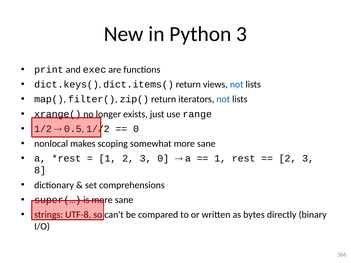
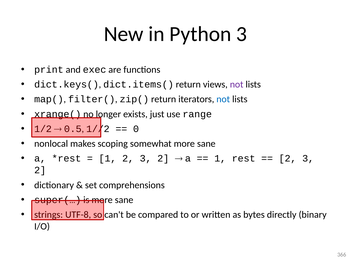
not at (237, 85) colour: blue -> purple
1 2 3 0: 0 -> 2
8 at (40, 170): 8 -> 2
